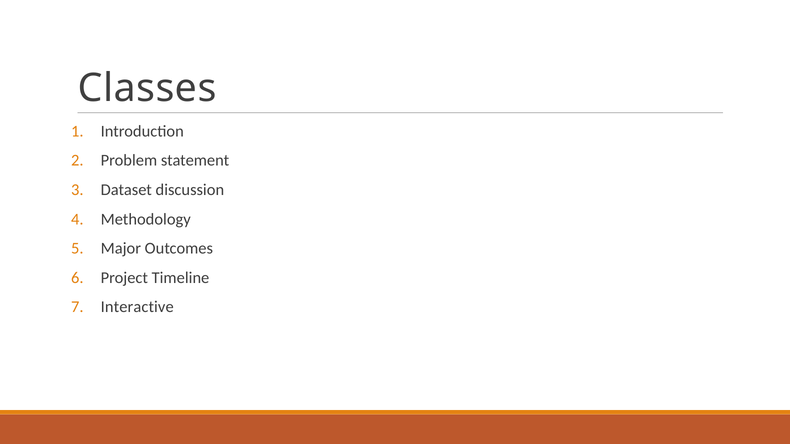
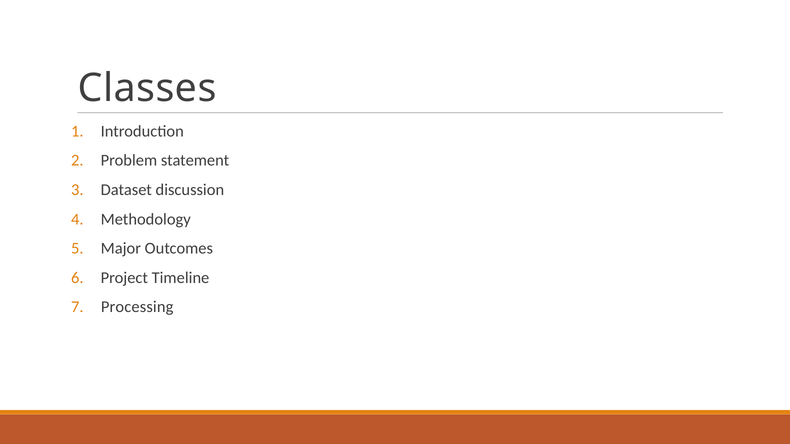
Interactive: Interactive -> Processing
